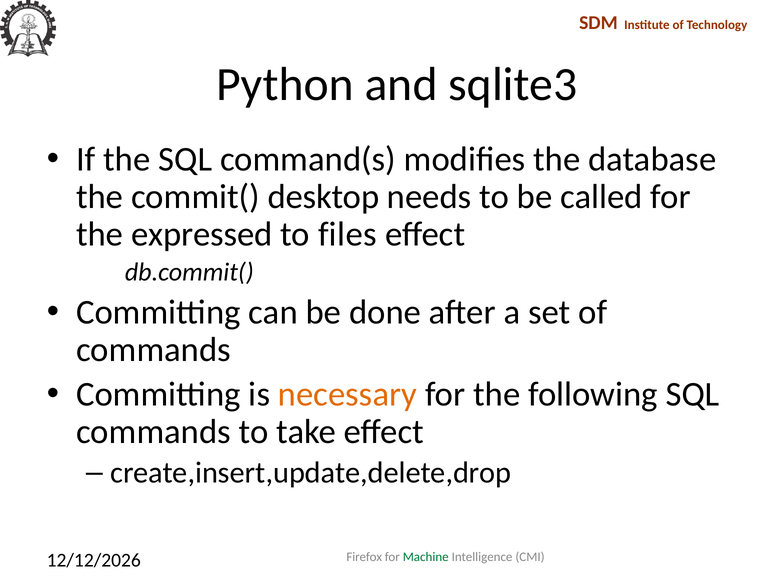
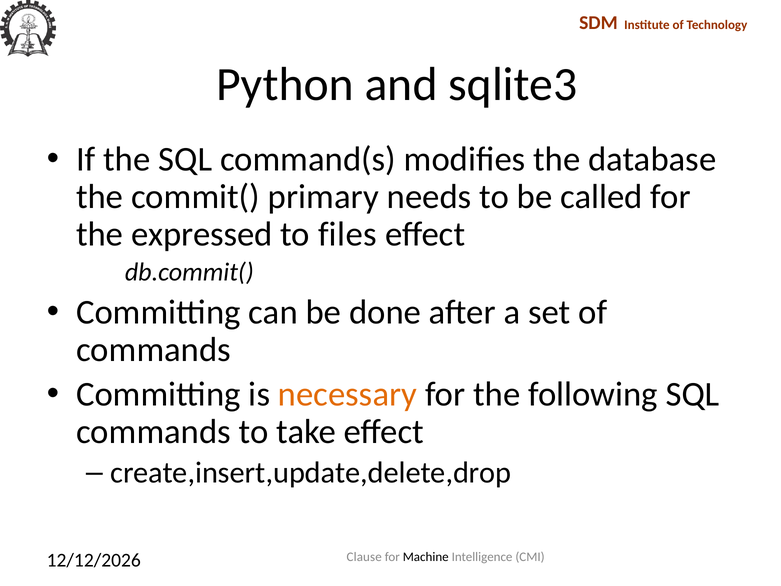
desktop: desktop -> primary
Firefox: Firefox -> Clause
Machine colour: green -> black
